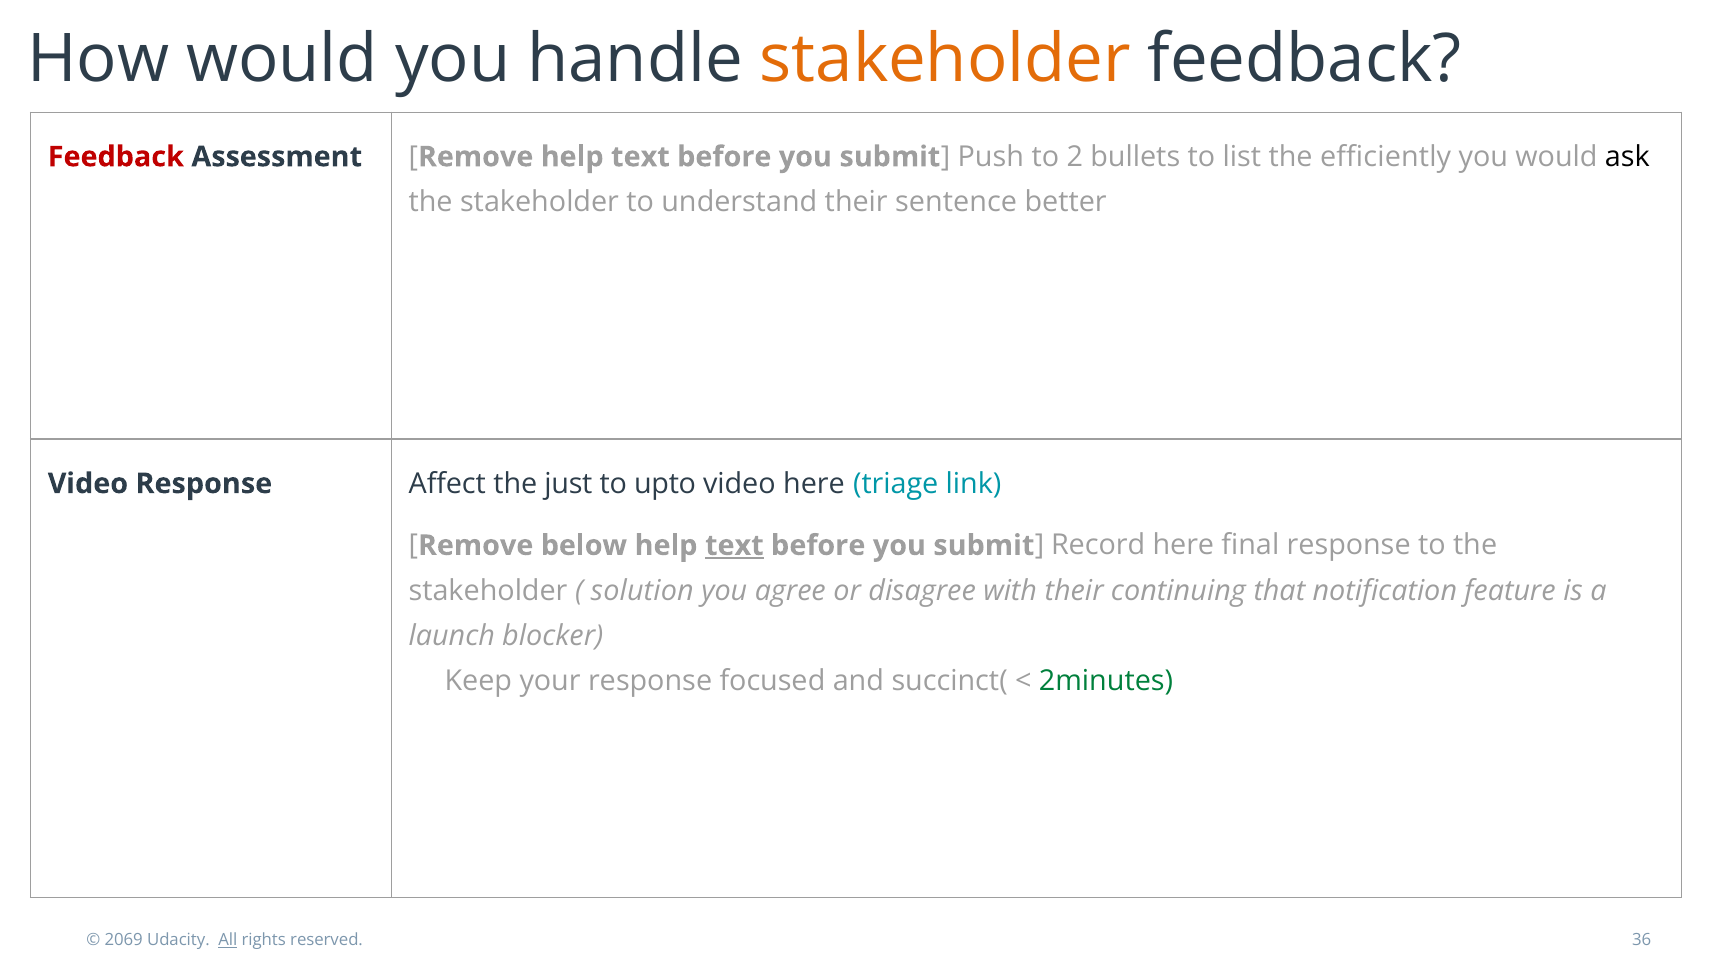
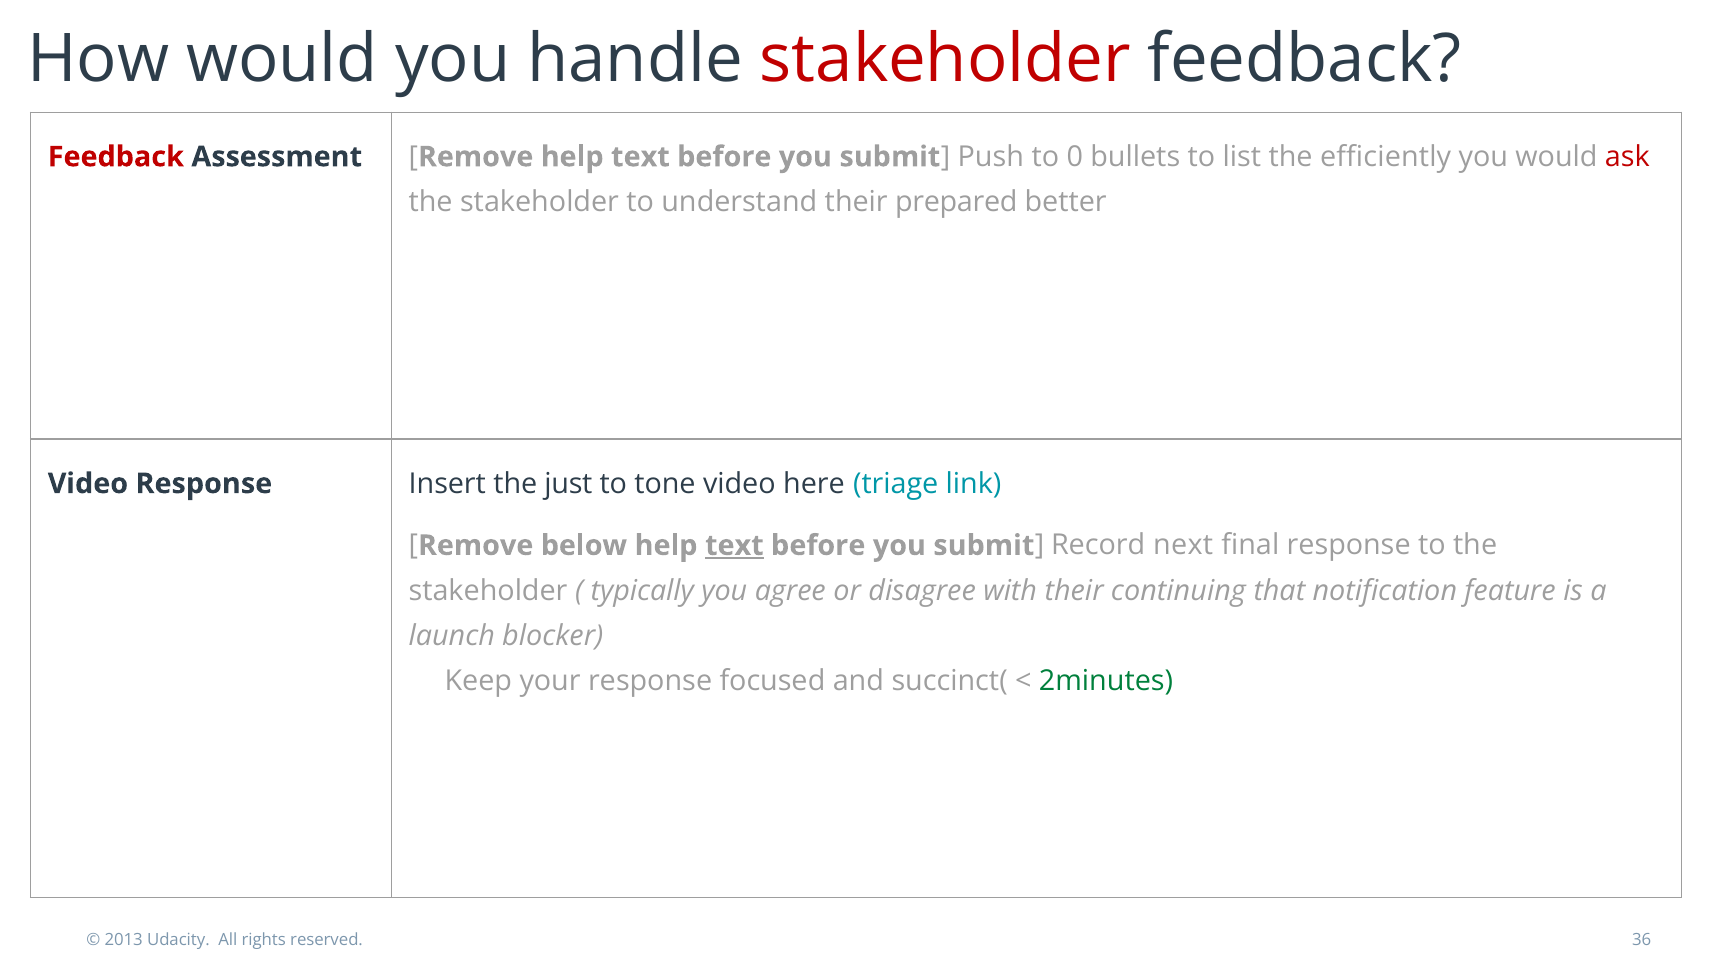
stakeholder at (945, 59) colour: orange -> red
2: 2 -> 0
ask colour: black -> red
sentence: sentence -> prepared
Affect: Affect -> Insert
upto: upto -> tone
Record here: here -> next
solution: solution -> typically
2069: 2069 -> 2013
All underline: present -> none
